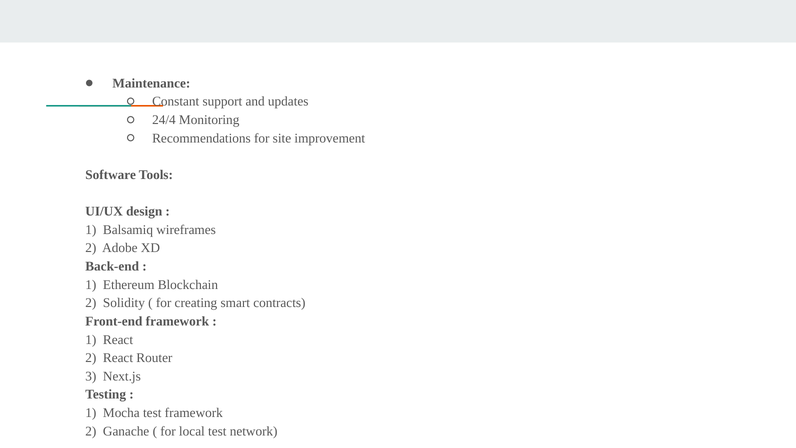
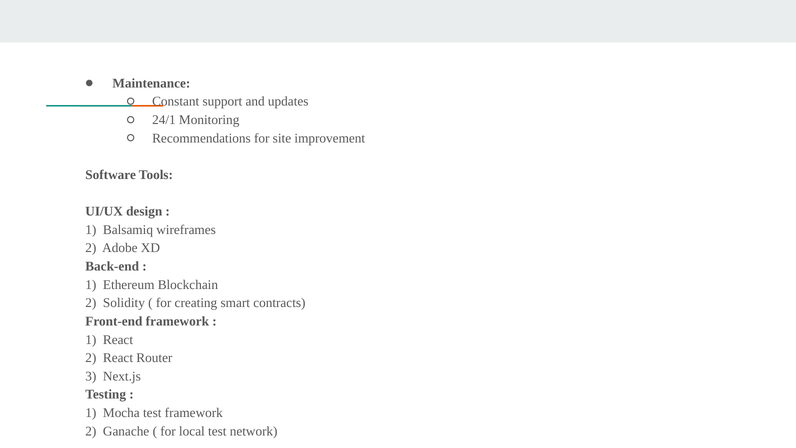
24/4: 24/4 -> 24/1
